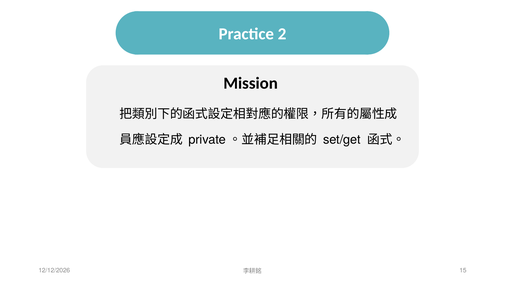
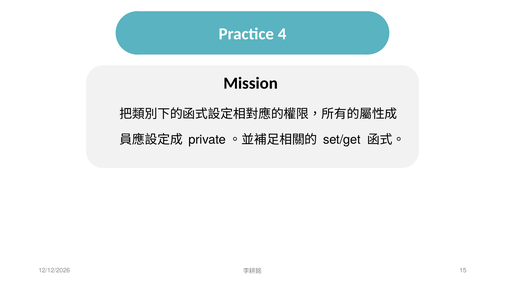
2: 2 -> 4
